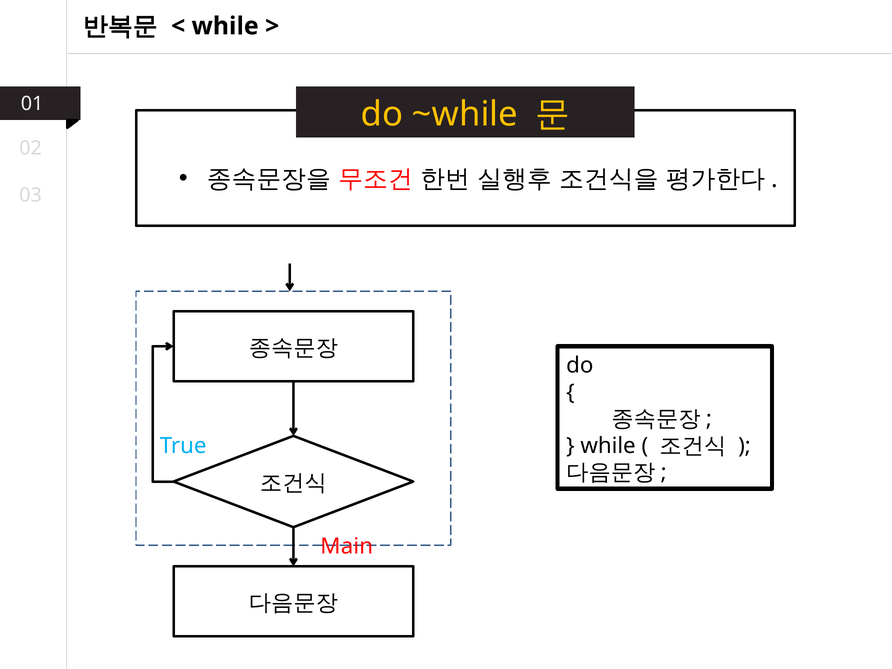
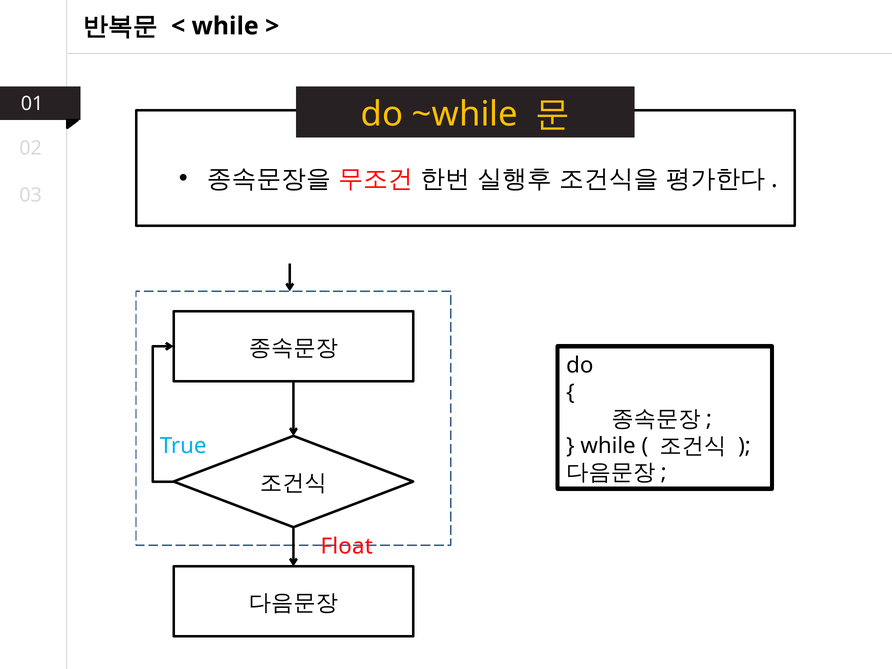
Main: Main -> Float
